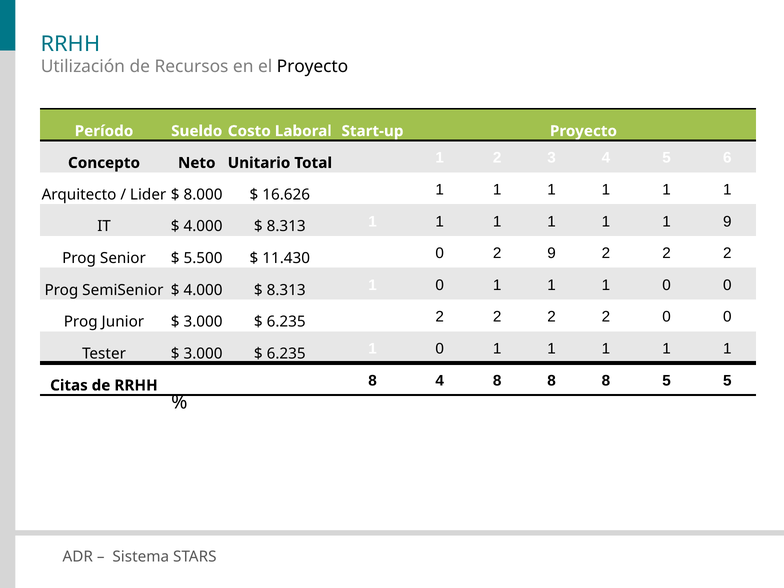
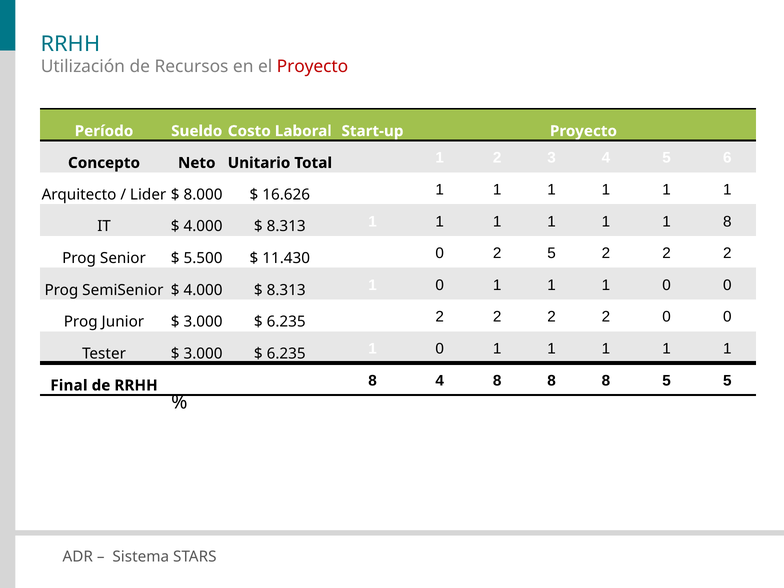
Proyecto at (312, 67) colour: black -> red
1 9: 9 -> 8
2 9: 9 -> 5
Citas: Citas -> Final
